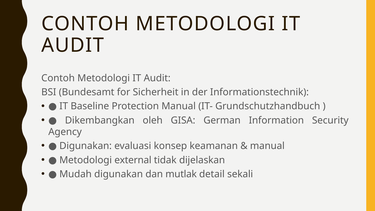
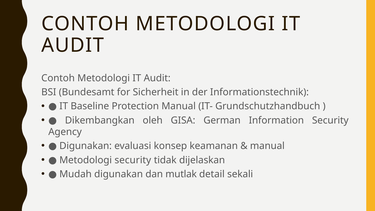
Metodologi external: external -> security
